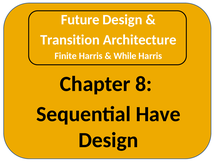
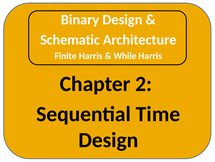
Future: Future -> Binary
Transition: Transition -> Schematic
8: 8 -> 2
Have: Have -> Time
